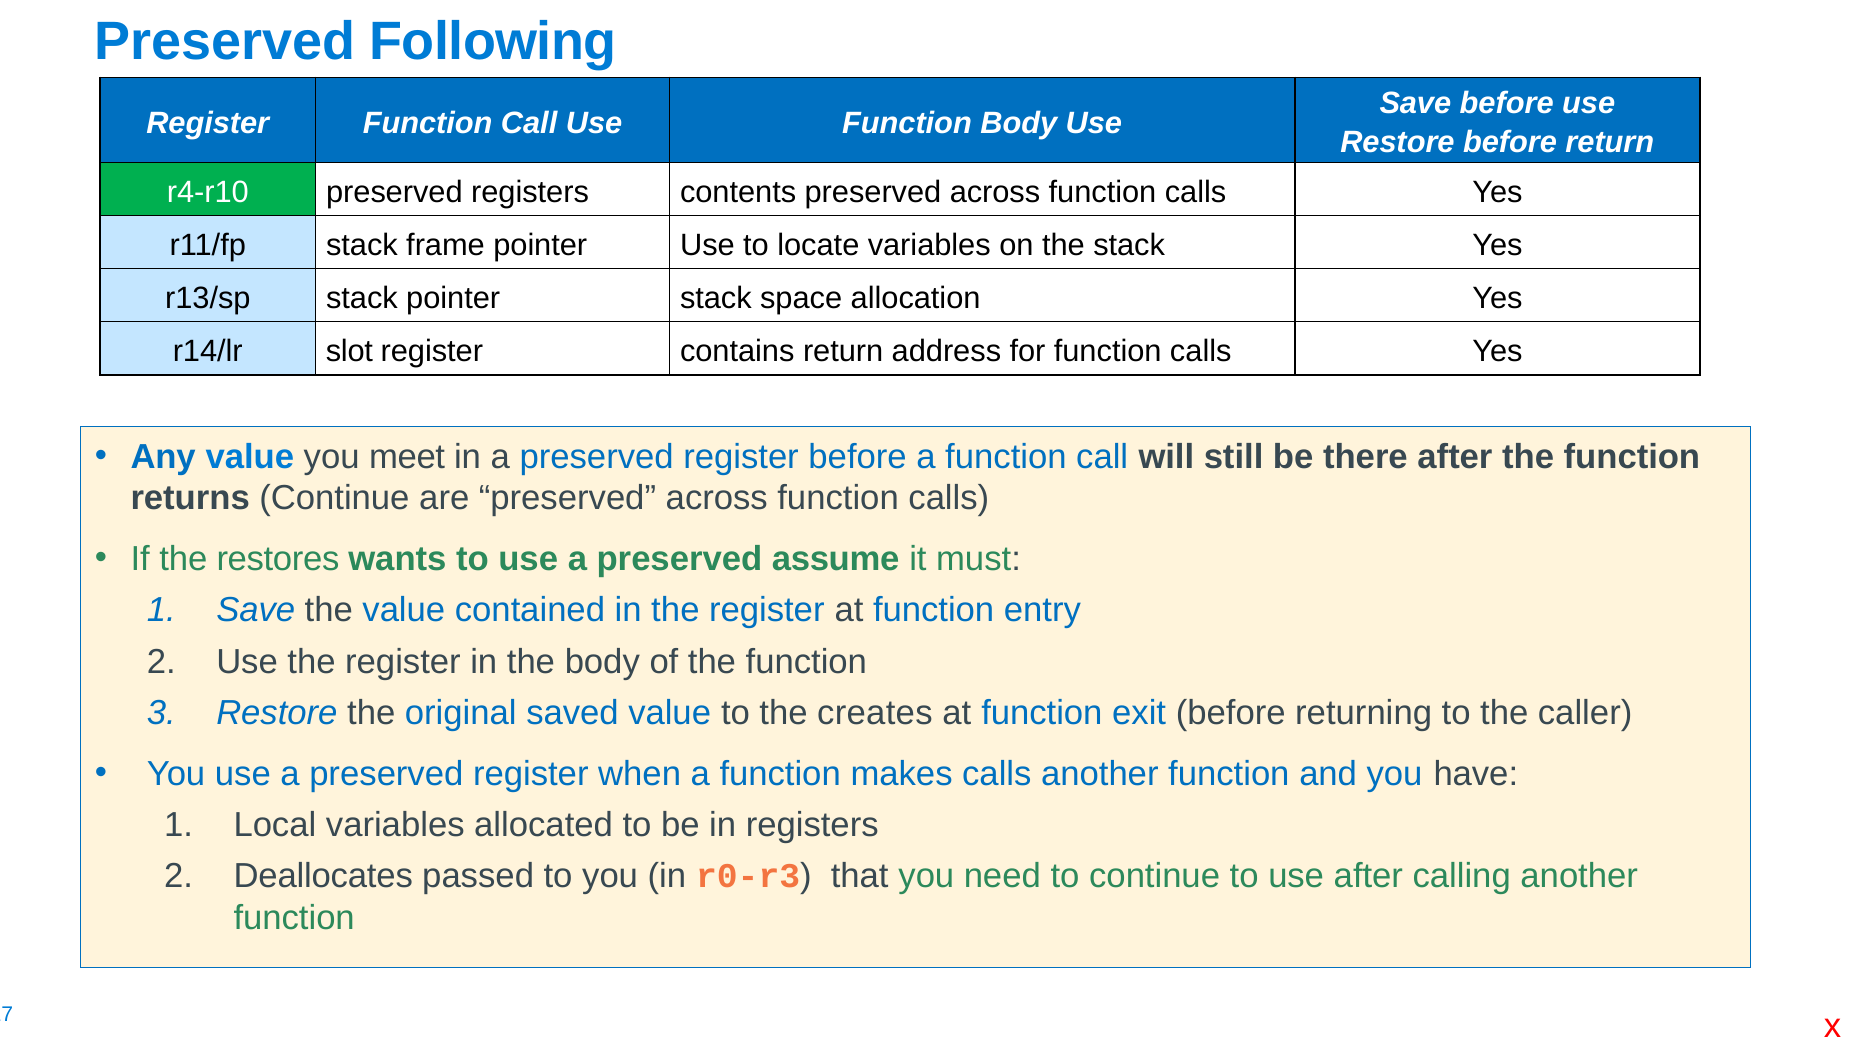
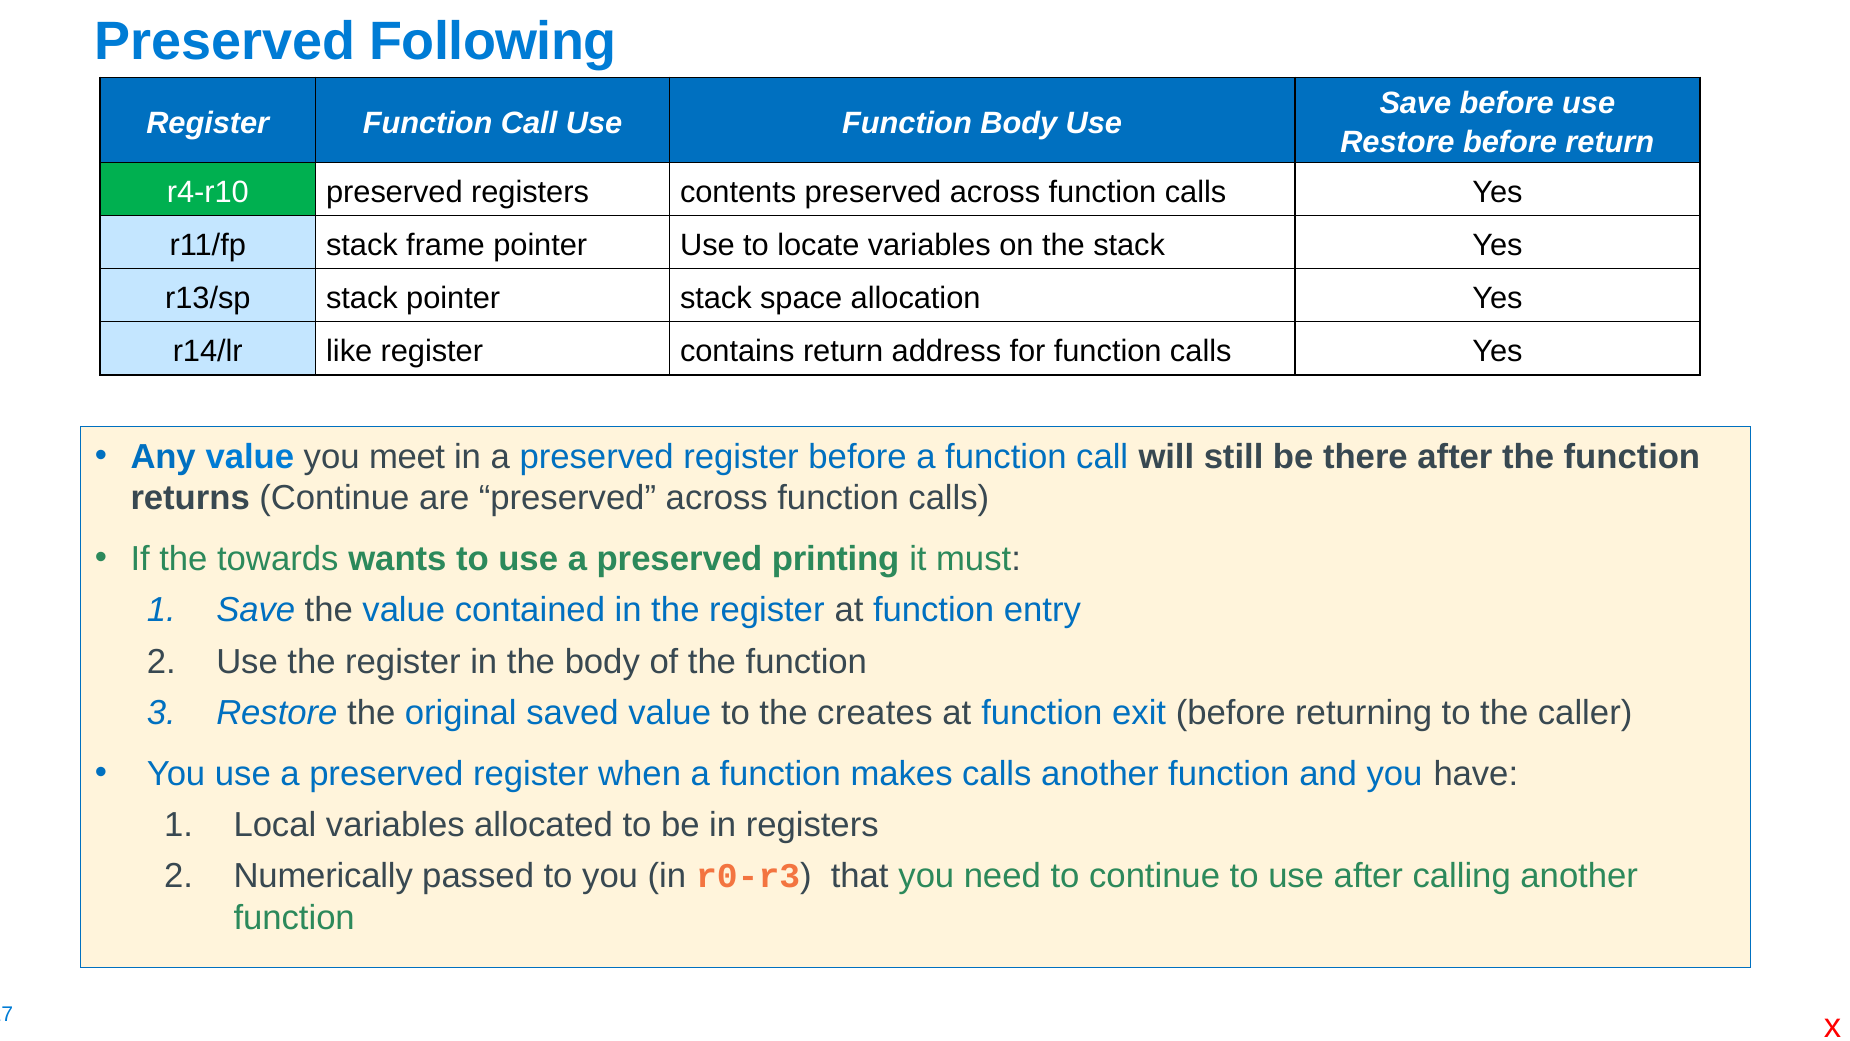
slot: slot -> like
restores: restores -> towards
assume: assume -> printing
Deallocates: Deallocates -> Numerically
